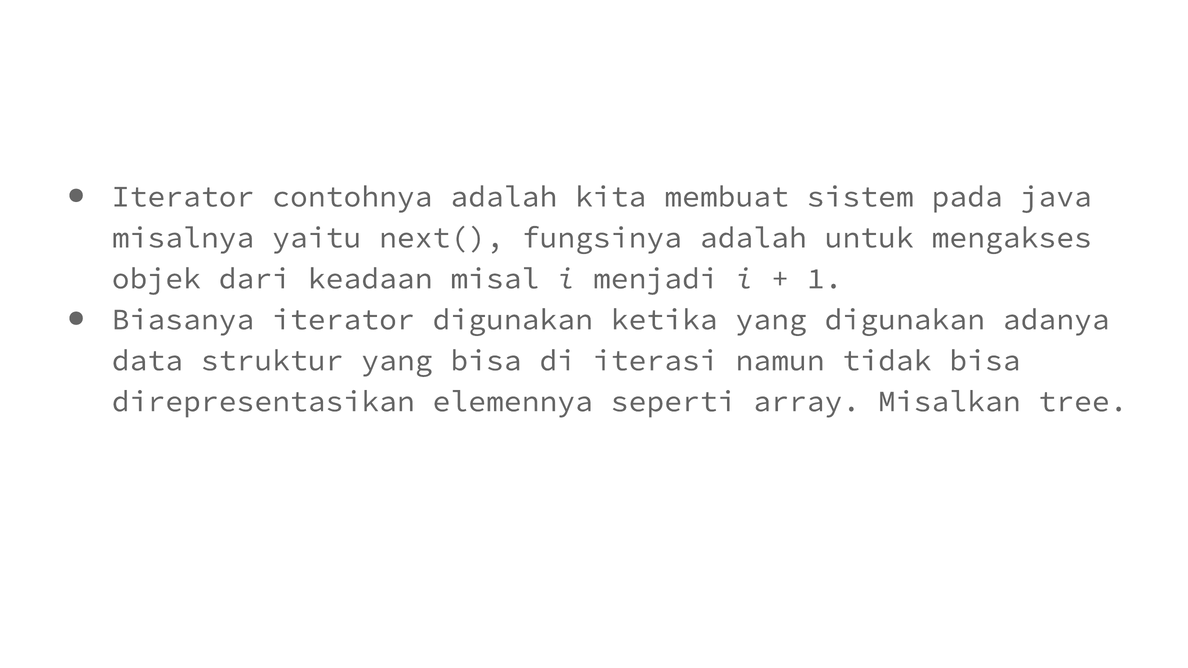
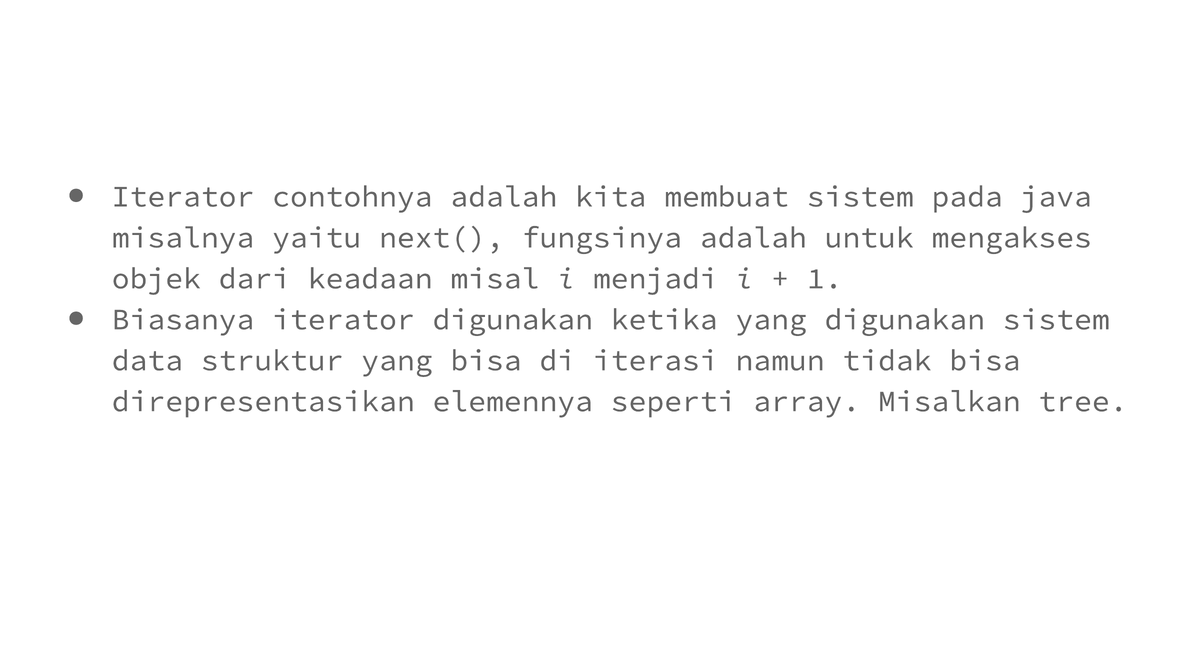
digunakan adanya: adanya -> sistem
